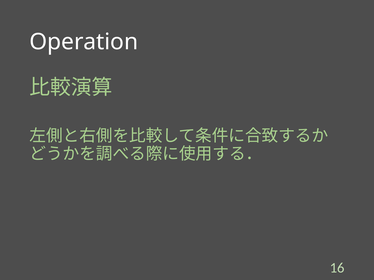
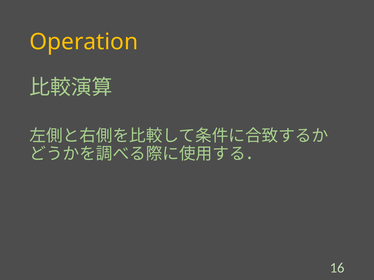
Operation colour: white -> yellow
